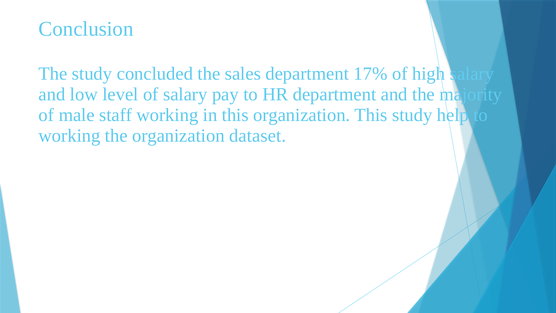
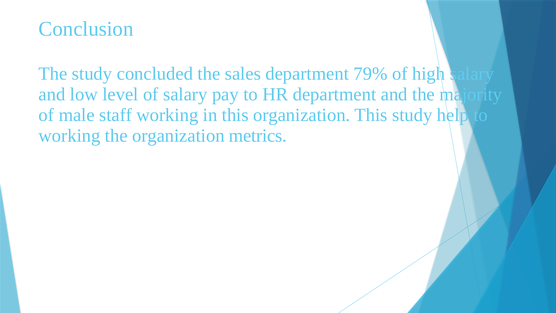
17%: 17% -> 79%
dataset: dataset -> metrics
